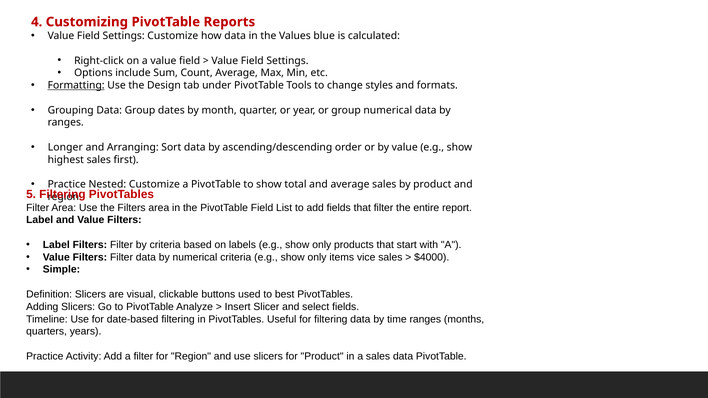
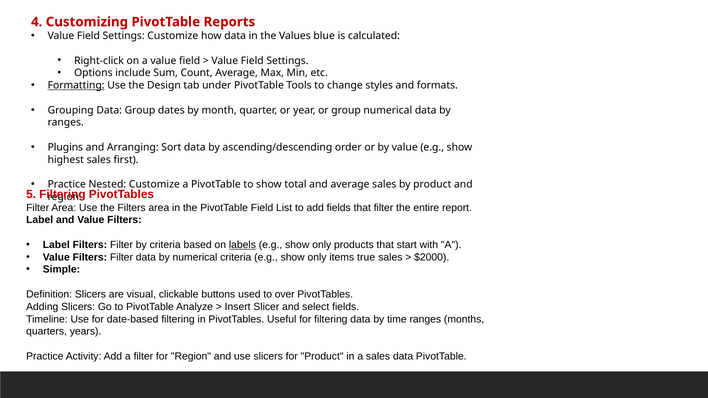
Longer: Longer -> Plugins
labels underline: none -> present
vice: vice -> true
$4000: $4000 -> $2000
best: best -> over
